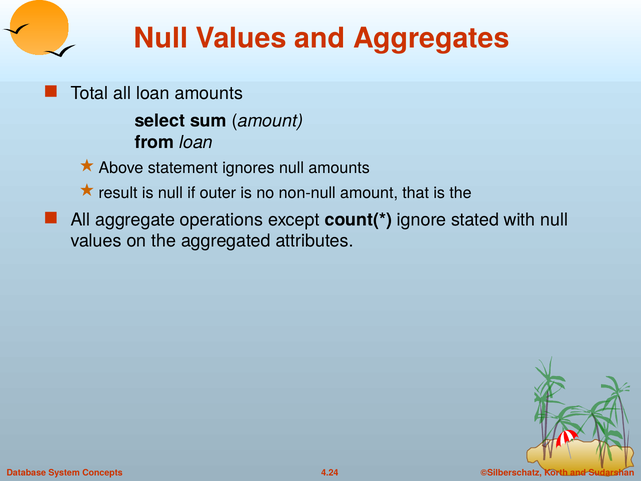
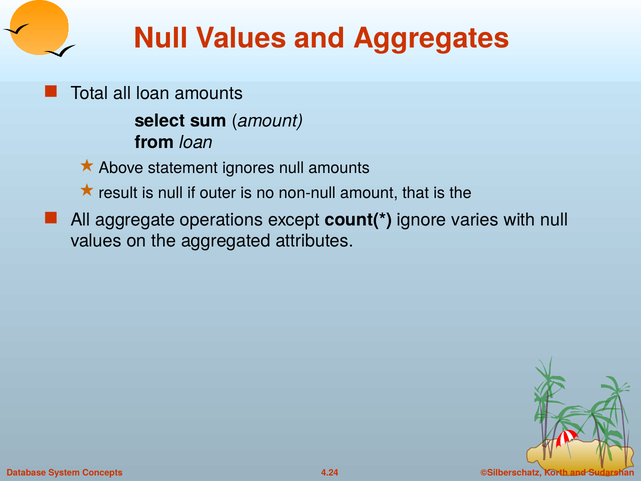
stated: stated -> varies
